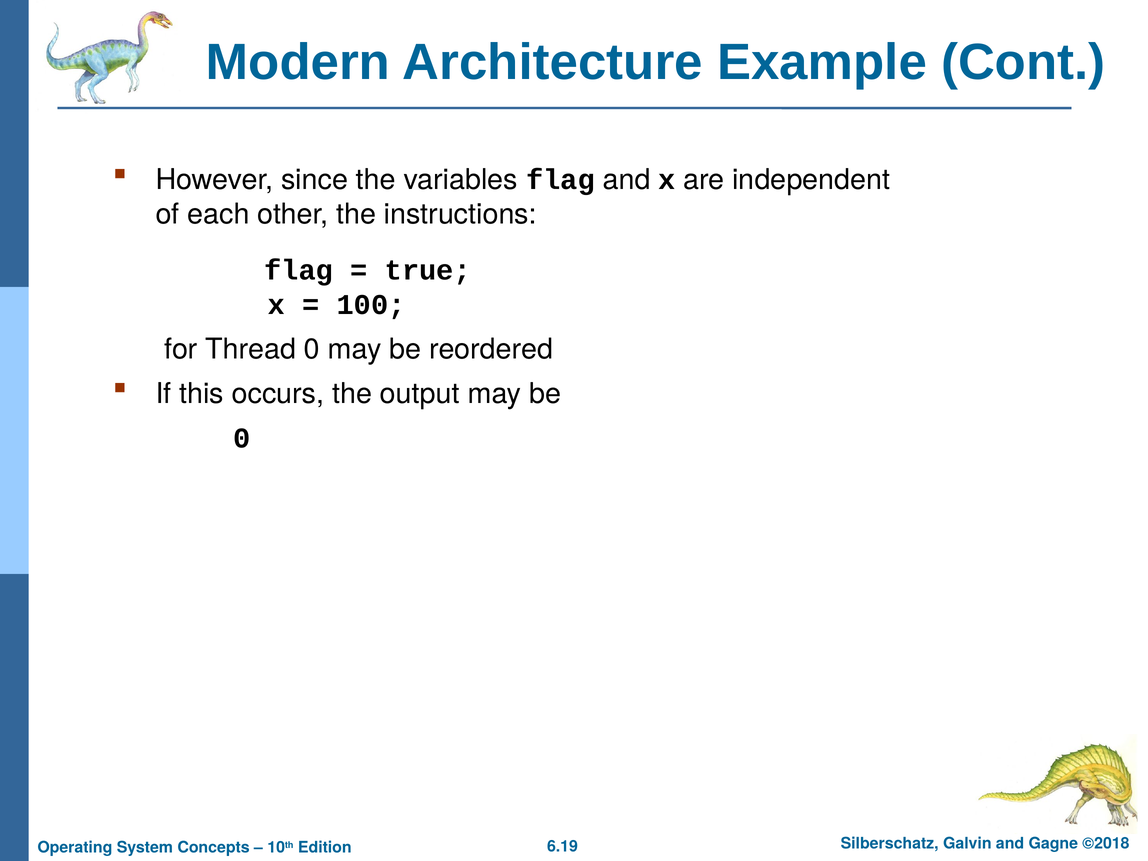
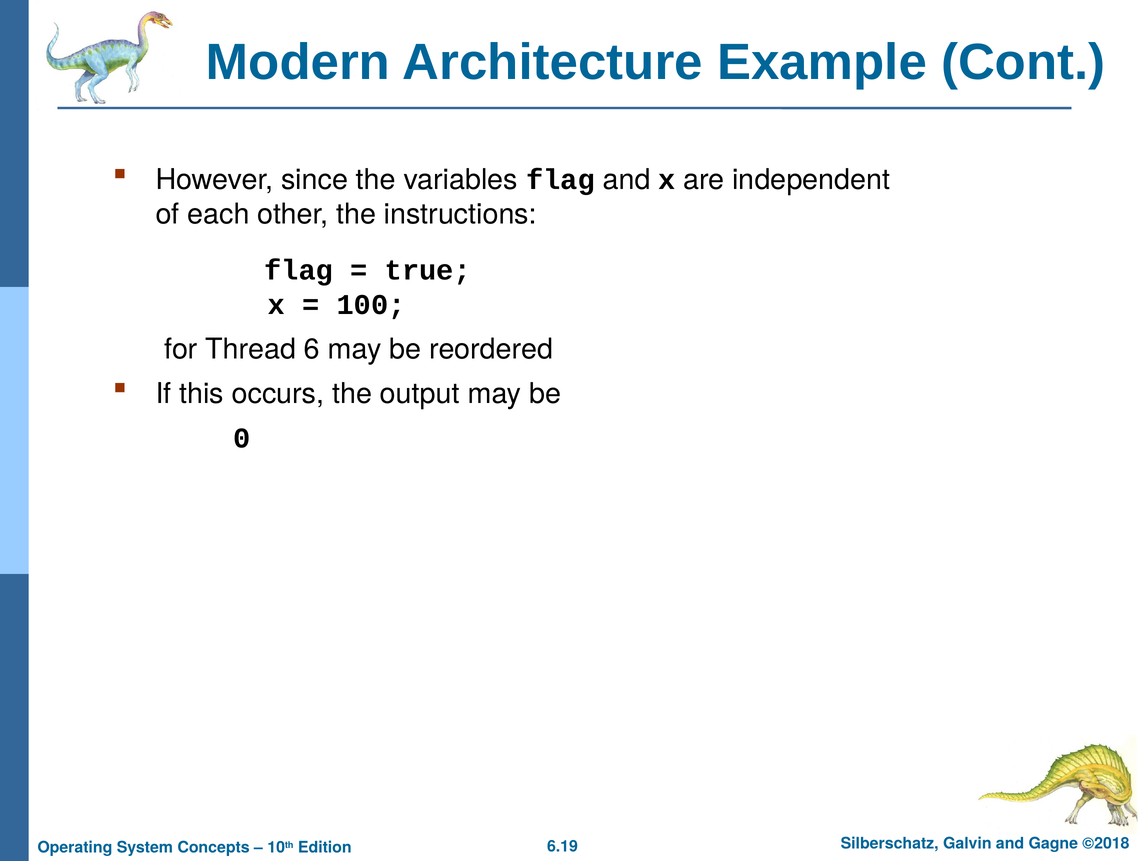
Thread 0: 0 -> 6
